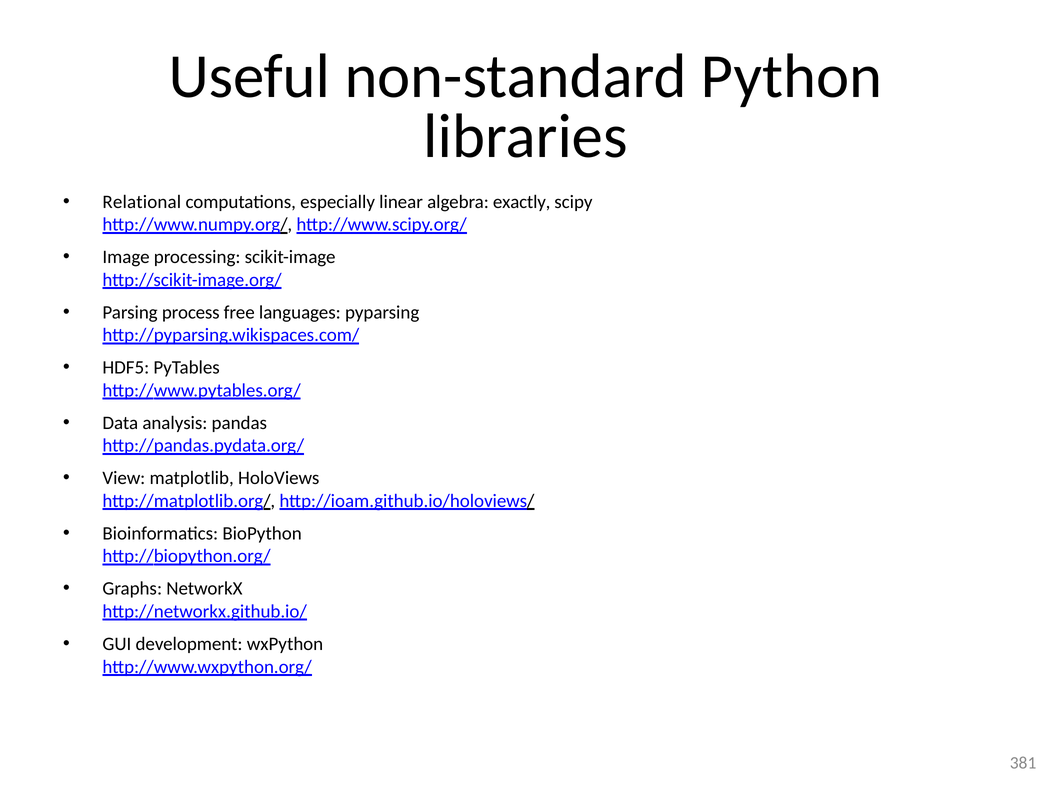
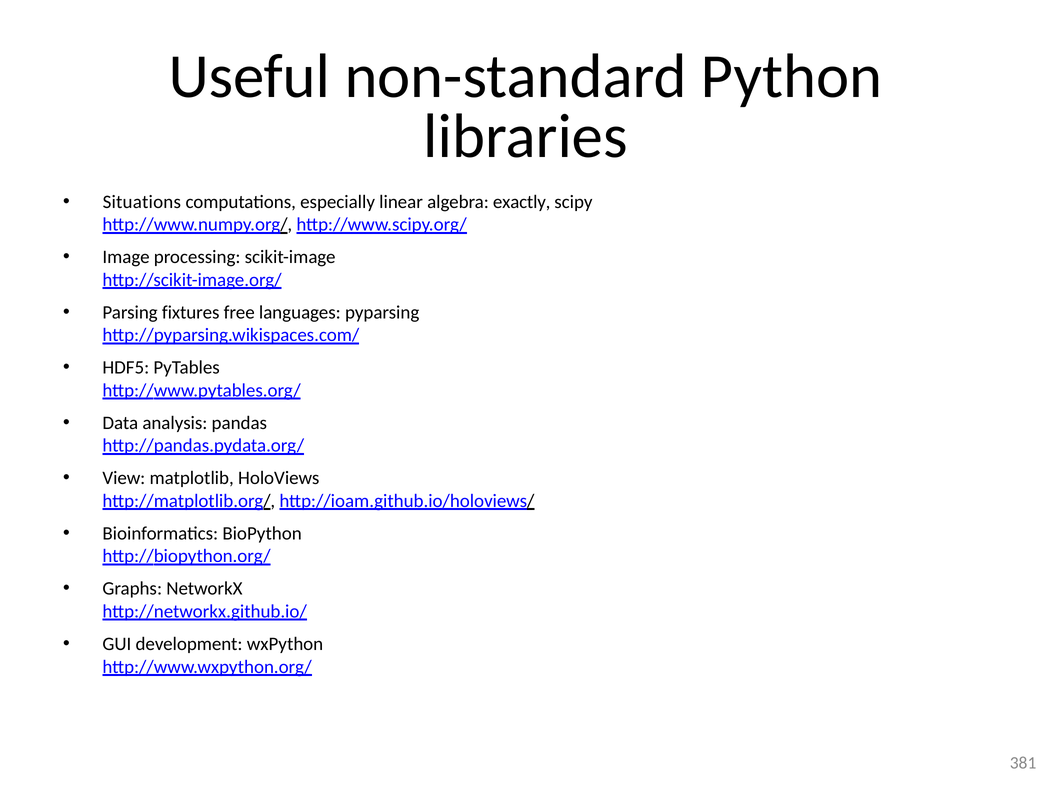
Relational: Relational -> Situations
process: process -> fixtures
